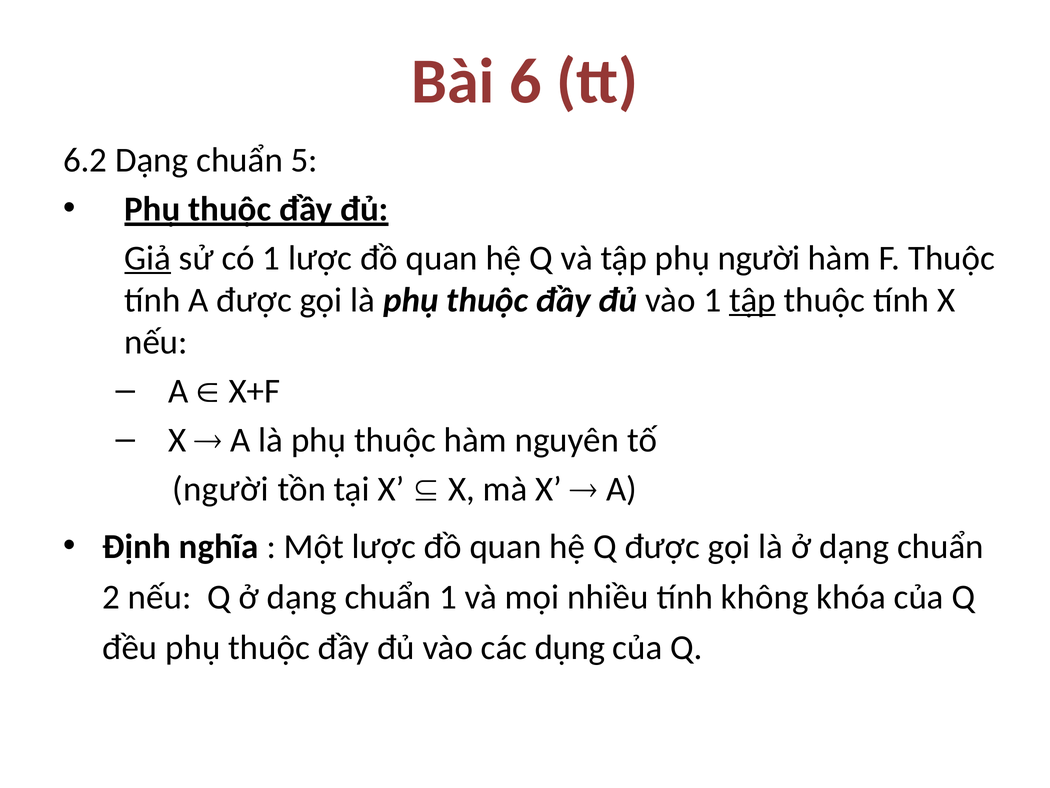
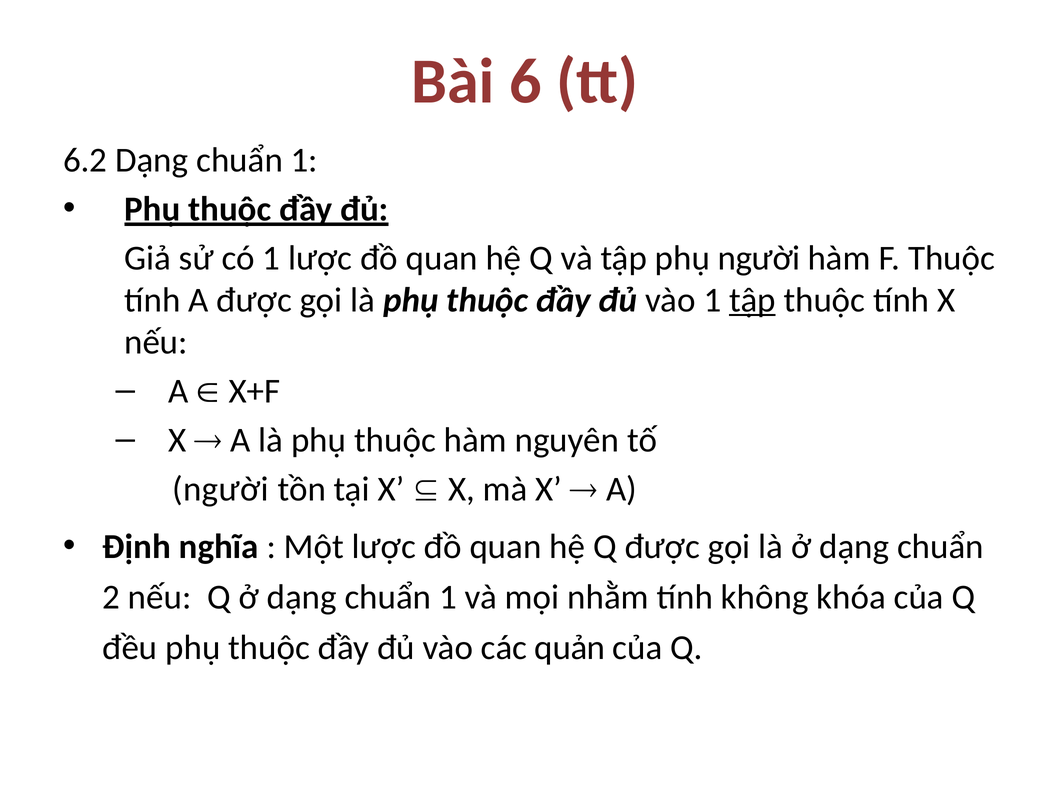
6.2 Dạng chuẩn 5: 5 -> 1
Giả underline: present -> none
nhiều: nhiều -> nhằm
dụng: dụng -> quản
